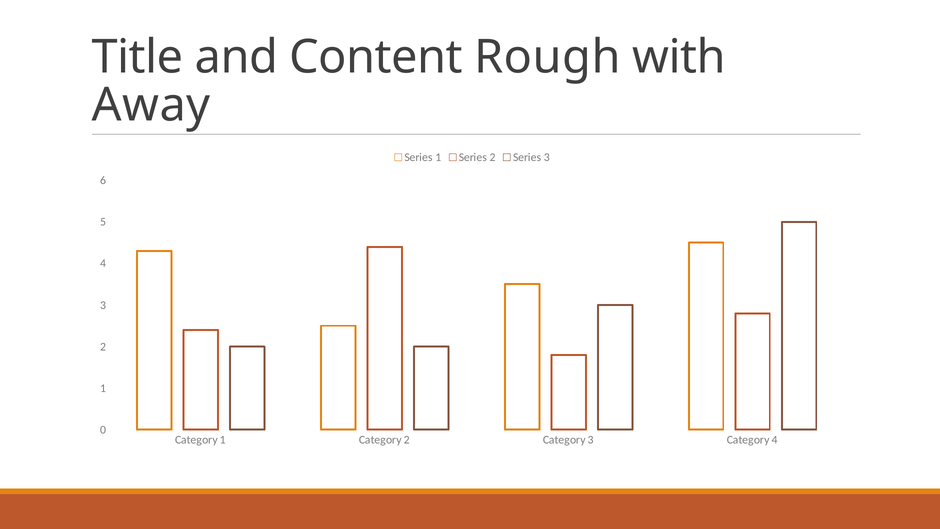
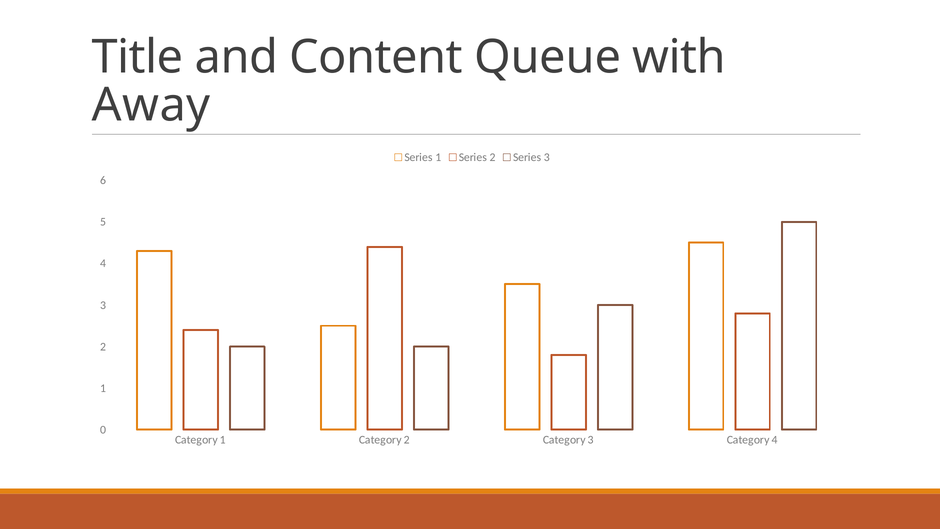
Rough: Rough -> Queue
